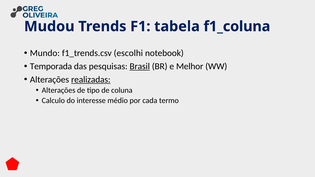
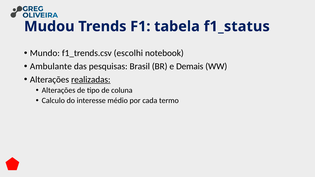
f1_coluna: f1_coluna -> f1_status
Temporada: Temporada -> Ambulante
Brasil underline: present -> none
Melhor: Melhor -> Demais
